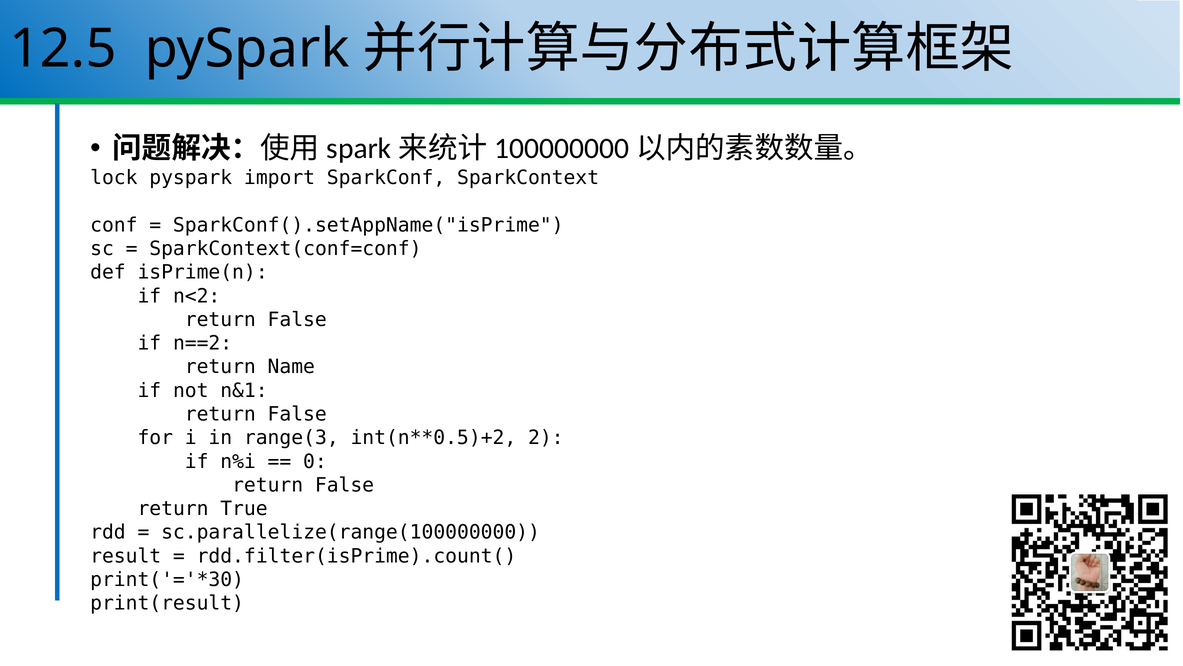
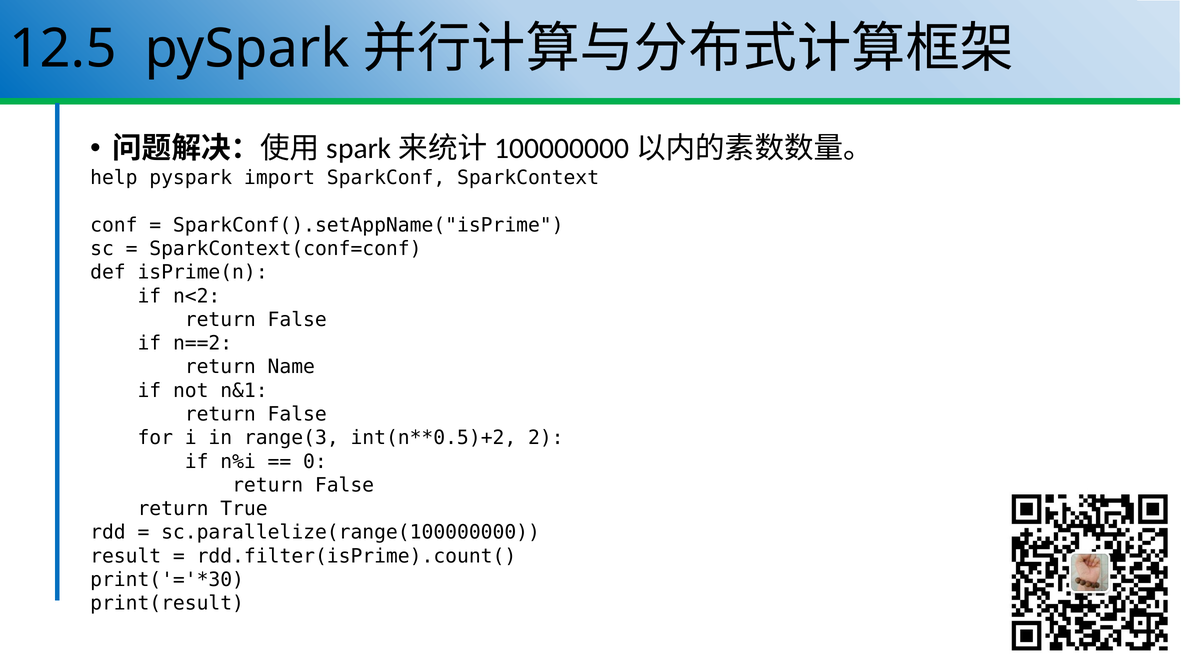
lock: lock -> help
